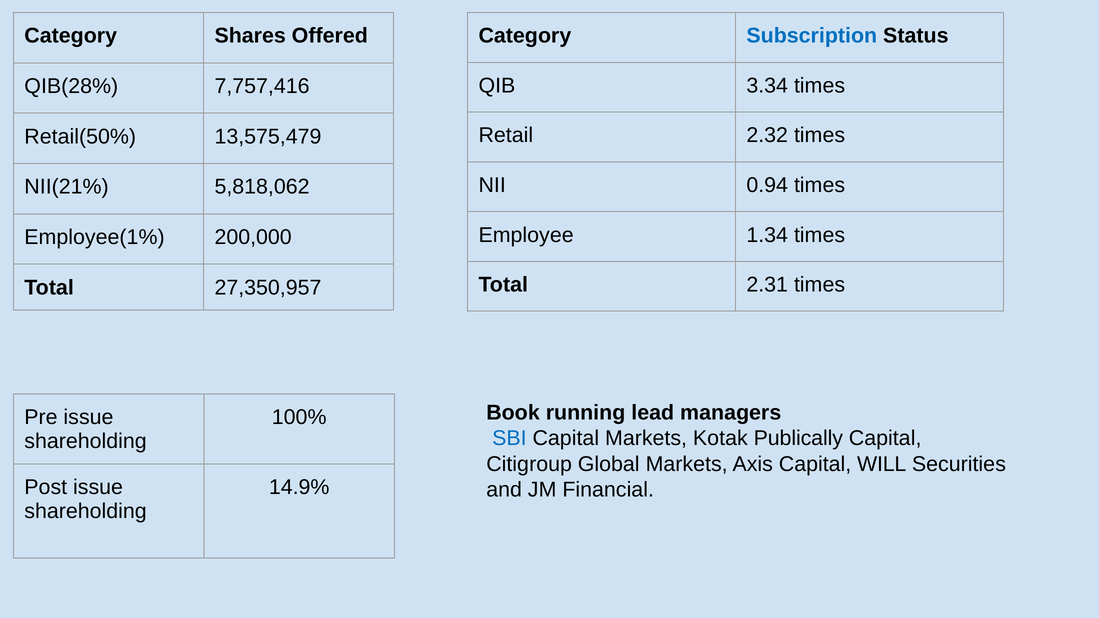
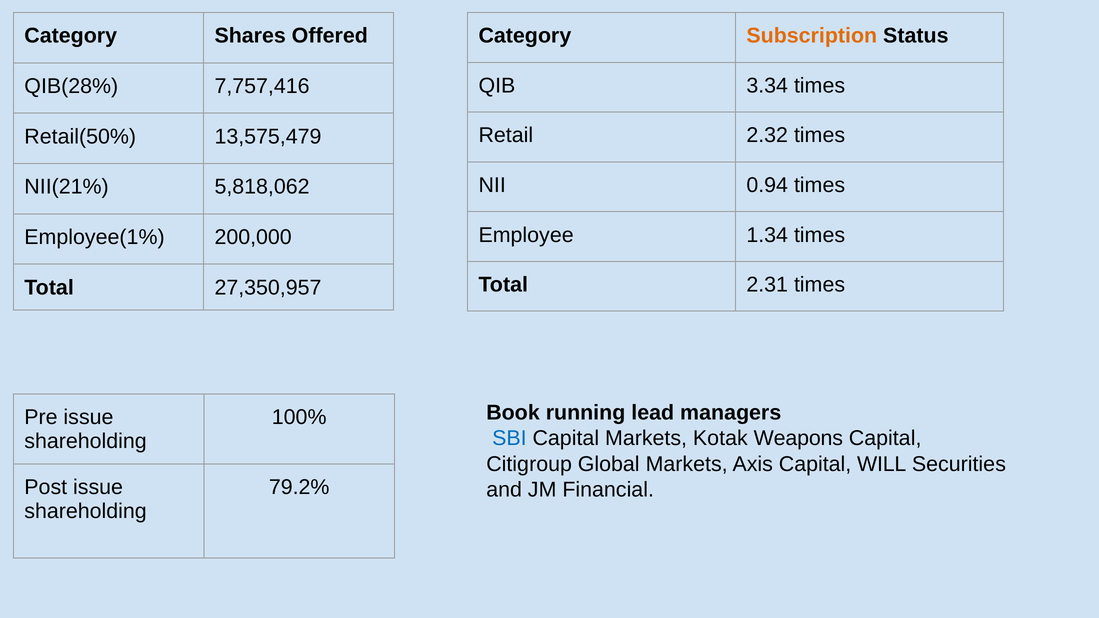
Subscription colour: blue -> orange
Publically: Publically -> Weapons
14.9%: 14.9% -> 79.2%
